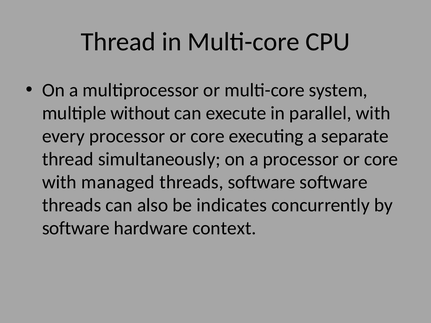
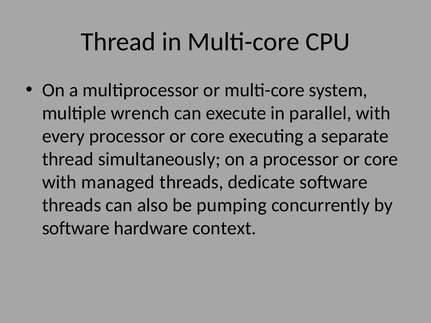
without: without -> wrench
threads software: software -> dedicate
indicates: indicates -> pumping
